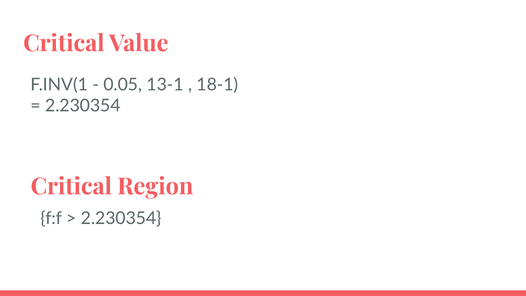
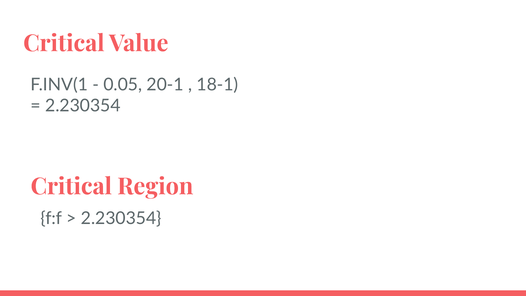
13-1: 13-1 -> 20-1
